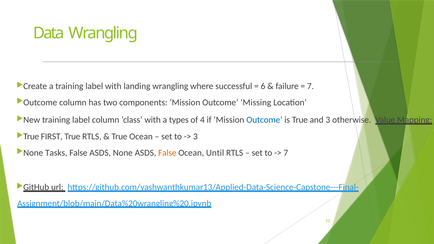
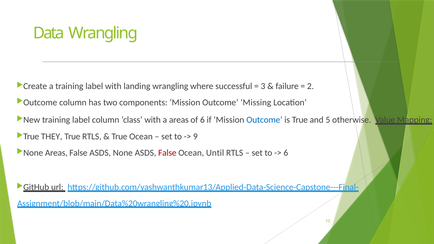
6: 6 -> 3
7 at (310, 86): 7 -> 2
a types: types -> areas
of 4: 4 -> 6
and 3: 3 -> 5
FIRST: FIRST -> THEY
3 at (195, 137): 3 -> 9
Tasks at (56, 153): Tasks -> Areas
False at (167, 153) colour: orange -> red
7 at (286, 153): 7 -> 6
